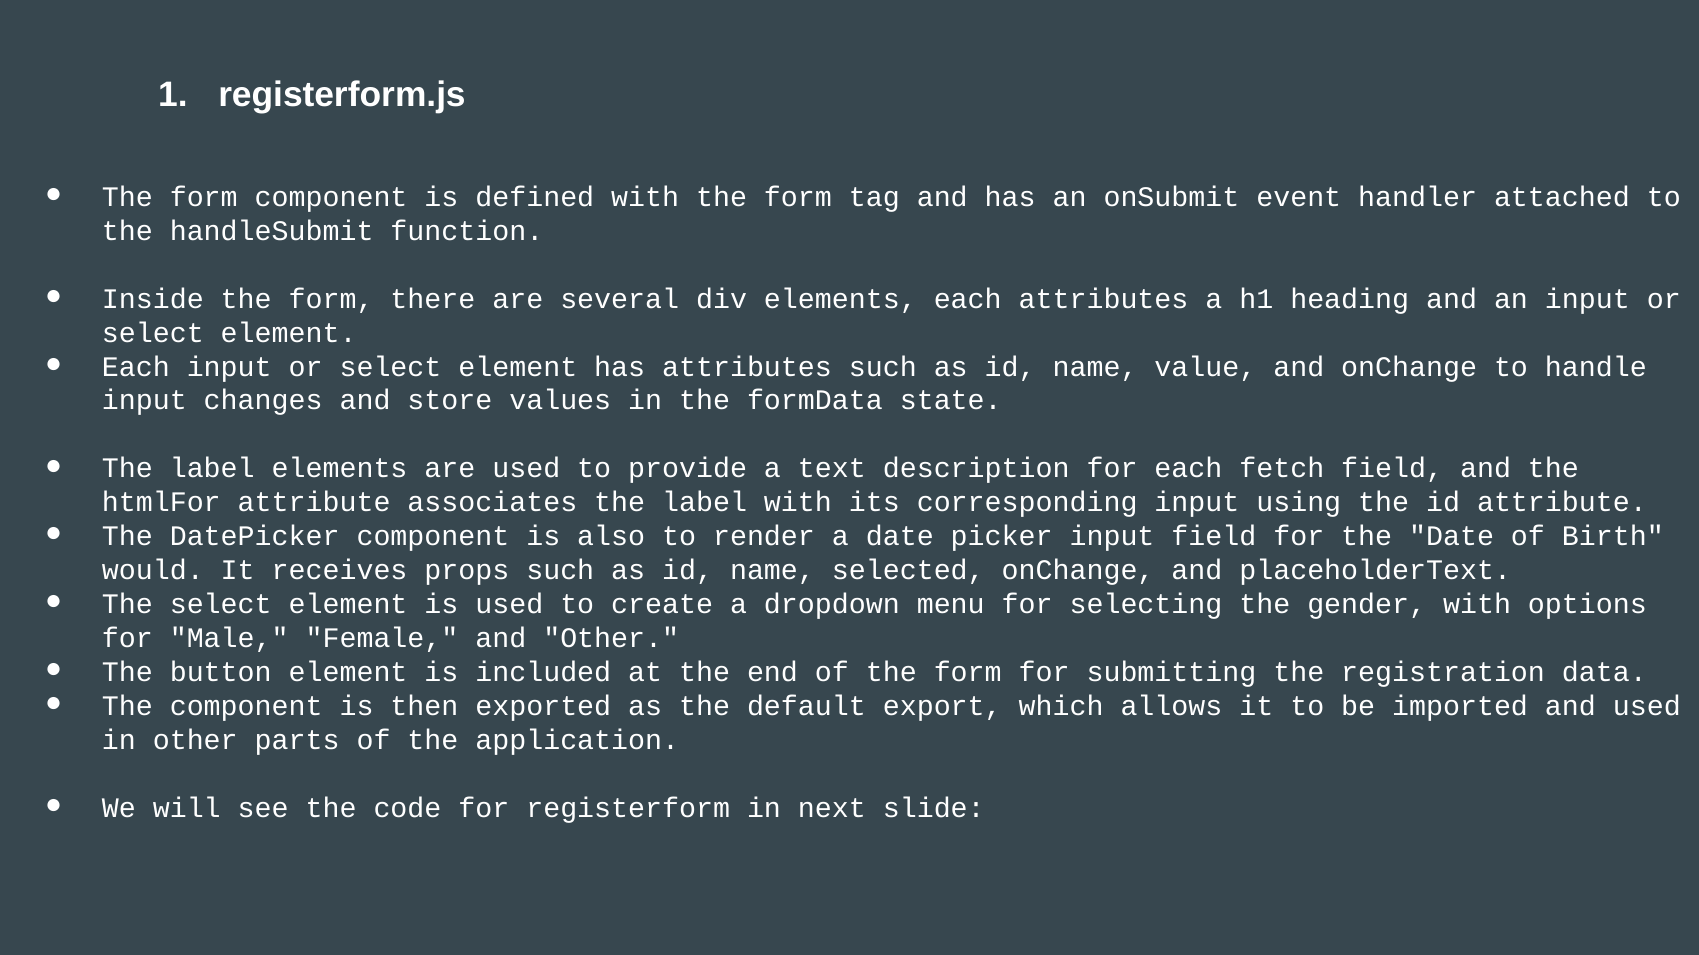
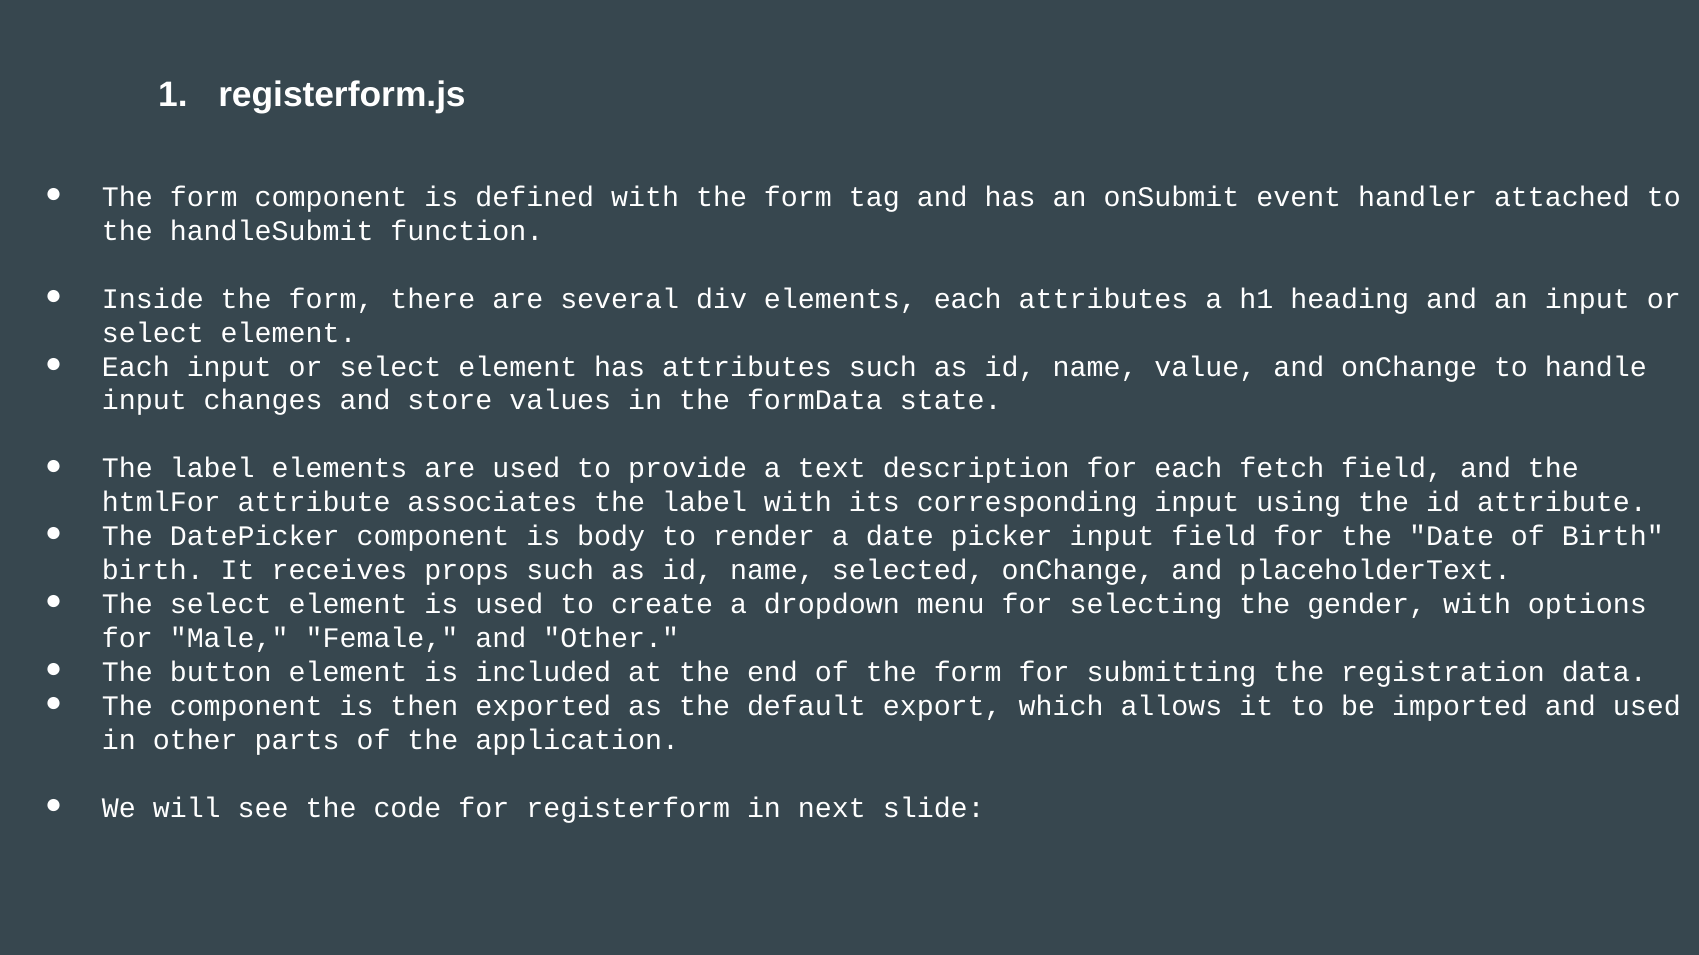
also: also -> body
would at (153, 571): would -> birth
